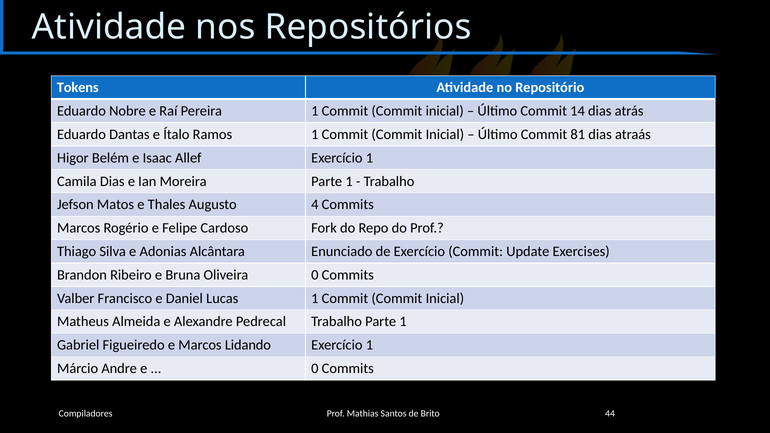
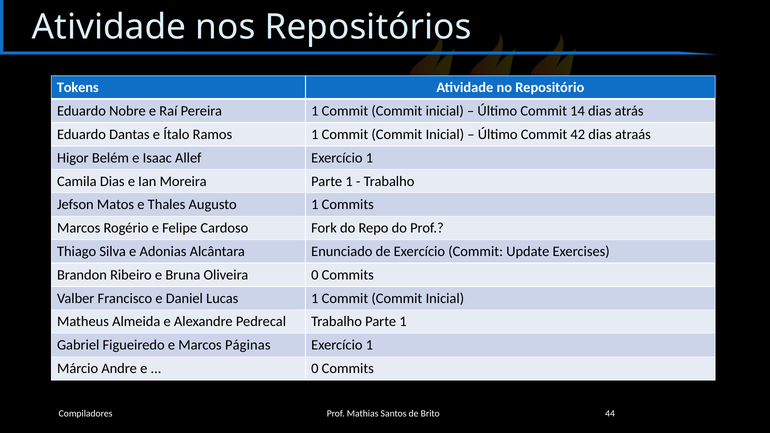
81: 81 -> 42
Augusto 4: 4 -> 1
Lidando: Lidando -> Páginas
